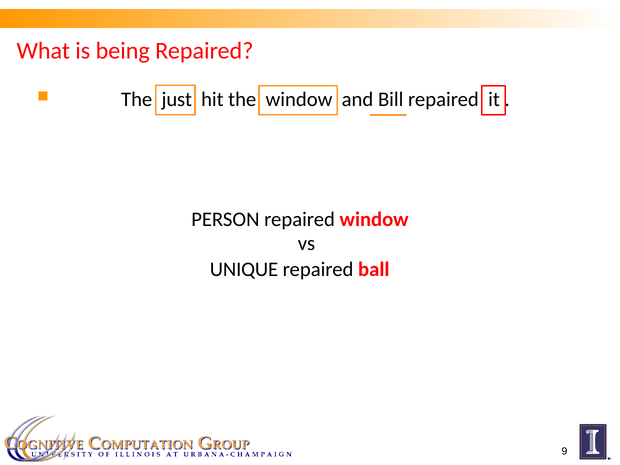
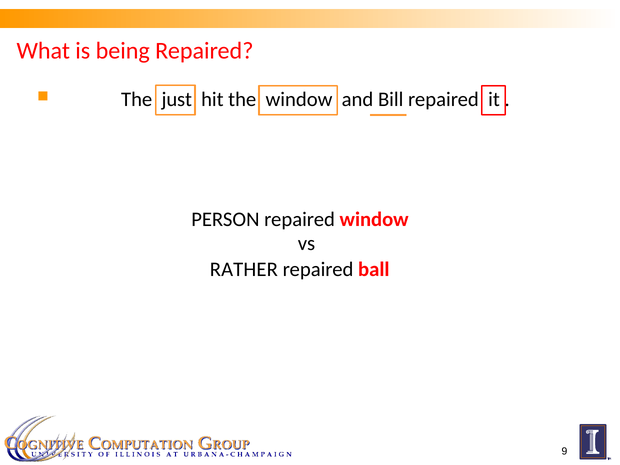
UNIQUE: UNIQUE -> RATHER
